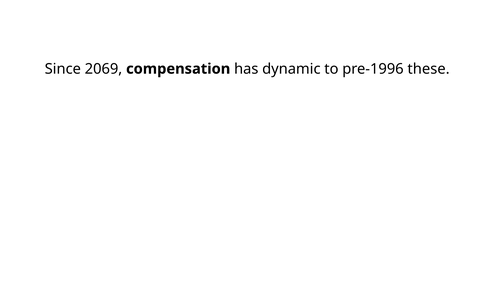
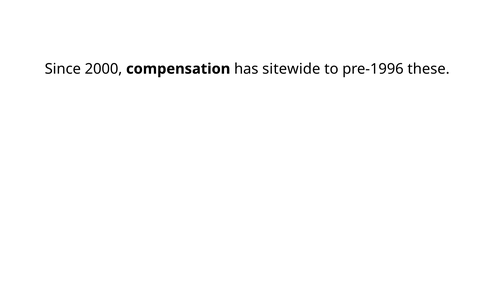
2069: 2069 -> 2000
dynamic: dynamic -> sitewide
